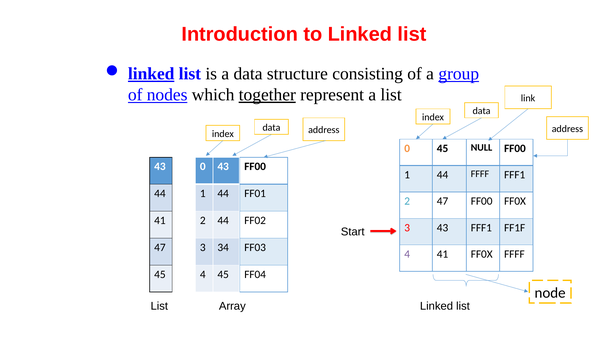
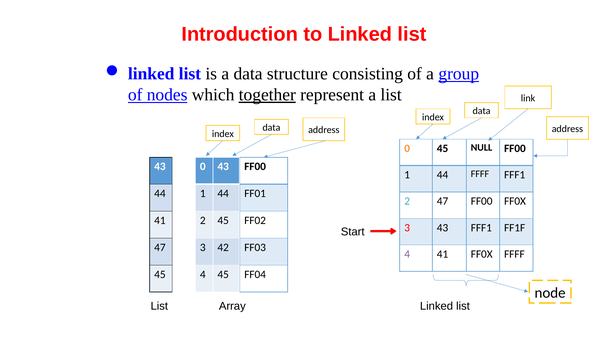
linked at (151, 74) underline: present -> none
2 44: 44 -> 45
34: 34 -> 42
